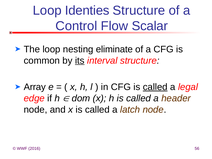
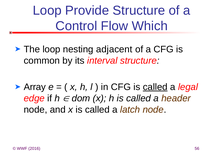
Identies: Identies -> Provide
Scalar: Scalar -> Which
eliminate: eliminate -> adjacent
its underline: present -> none
